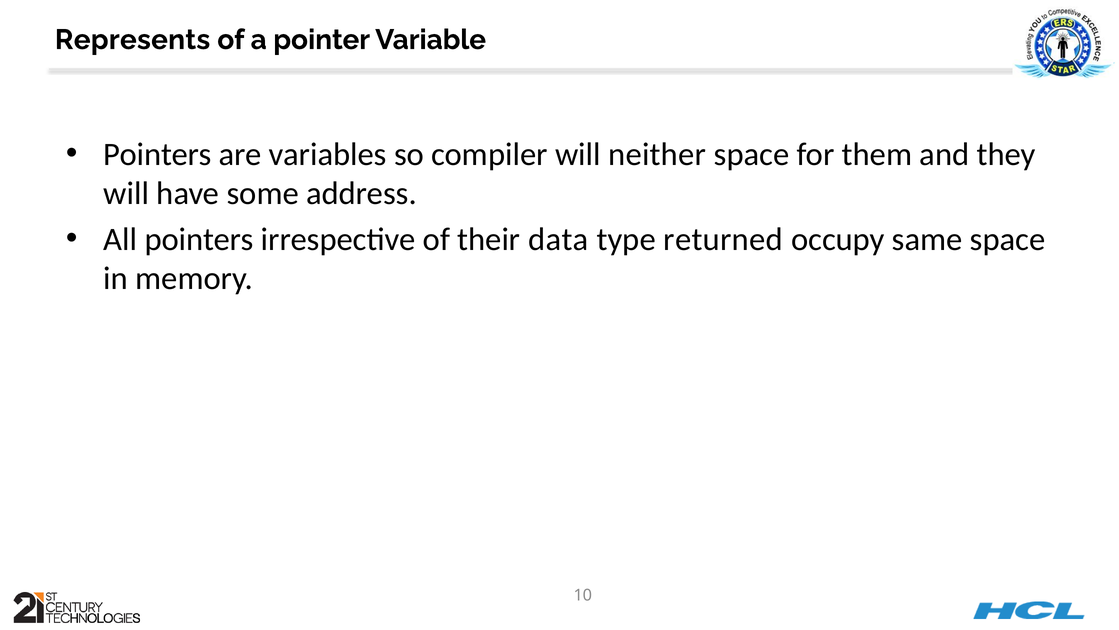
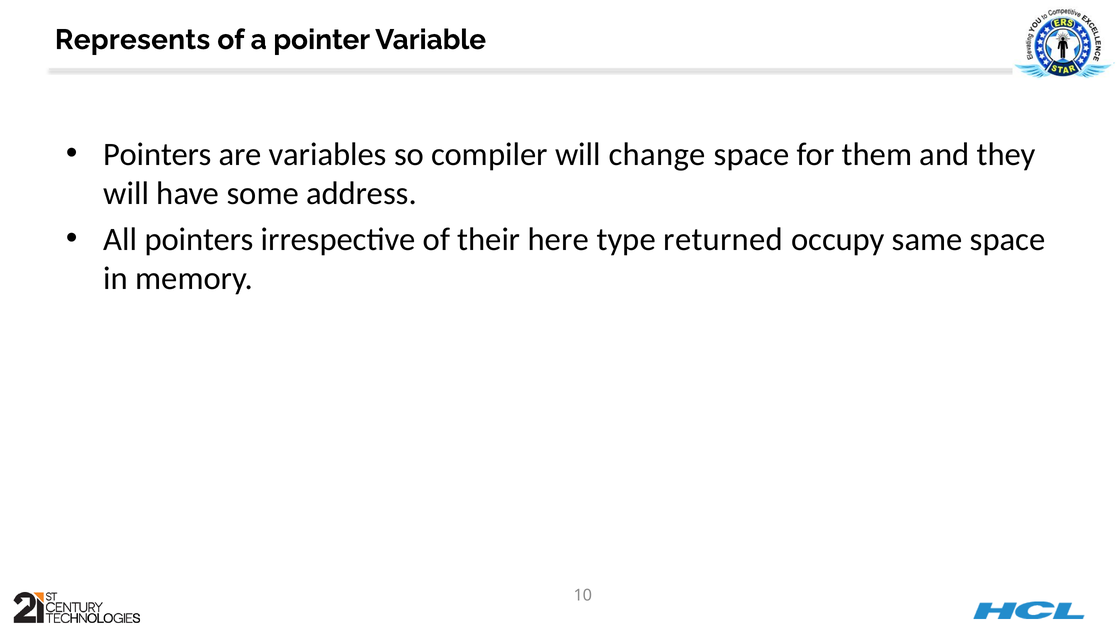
neither: neither -> change
data: data -> here
